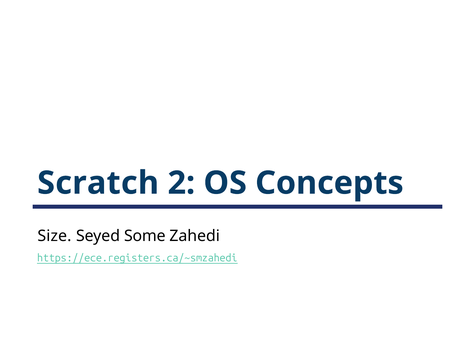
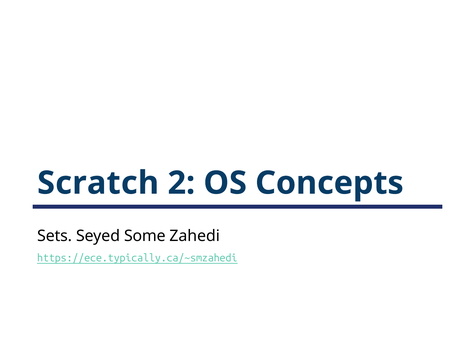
Size: Size -> Sets
https://ece.registers.ca/~smzahedi: https://ece.registers.ca/~smzahedi -> https://ece.typically.ca/~smzahedi
